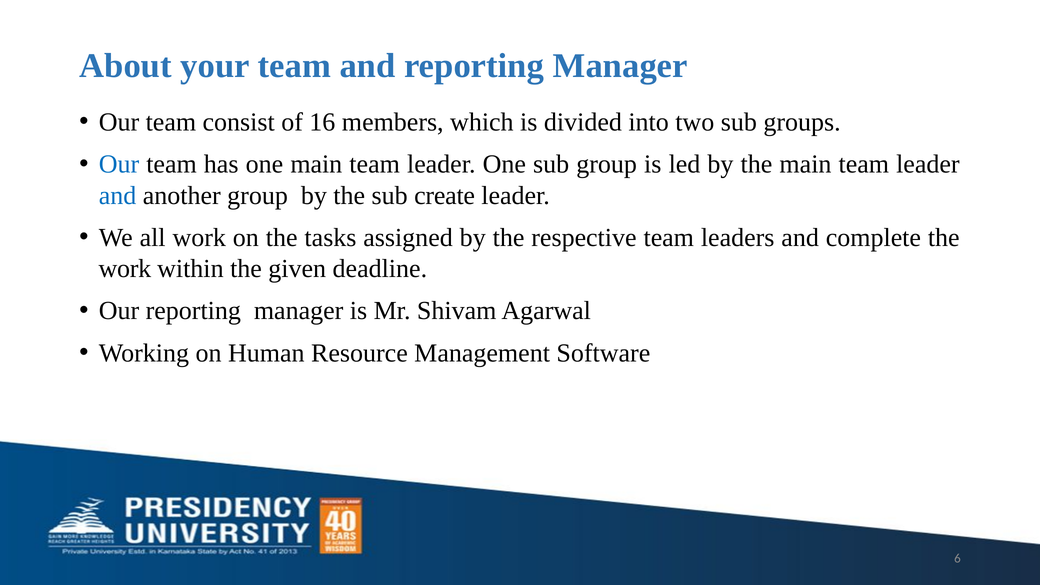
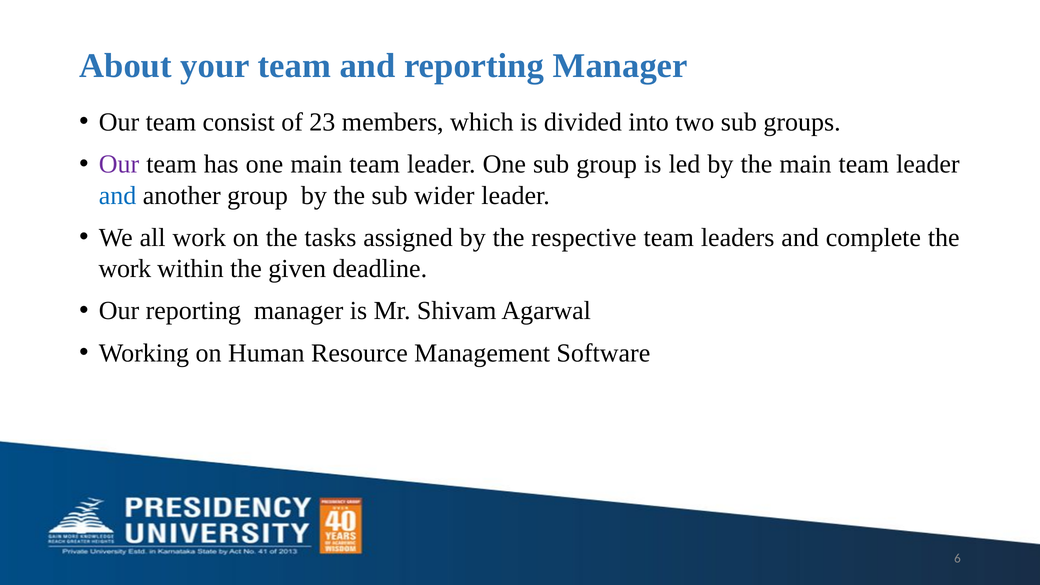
16: 16 -> 23
Our at (119, 164) colour: blue -> purple
create: create -> wider
